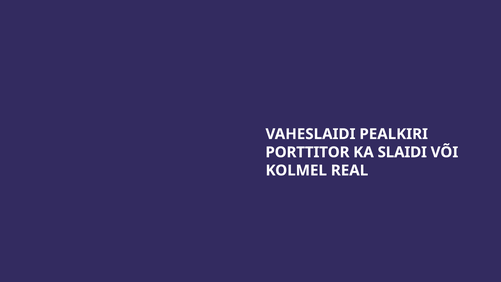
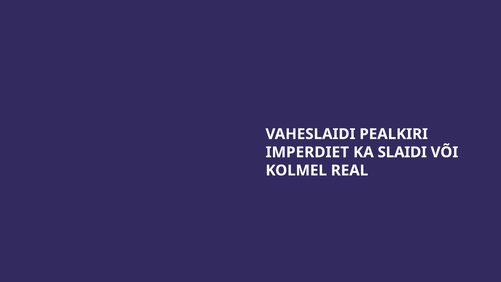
PORTTITOR: PORTTITOR -> IMPERDIET
